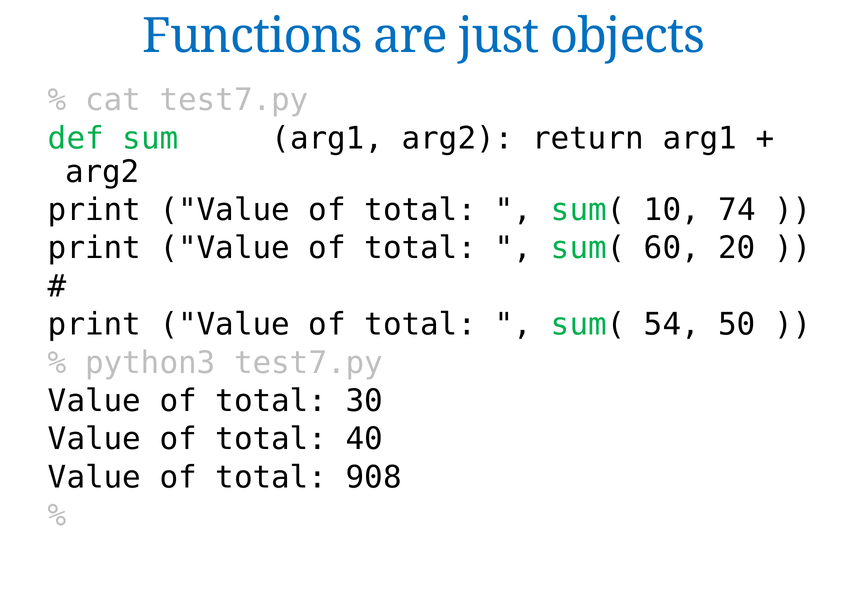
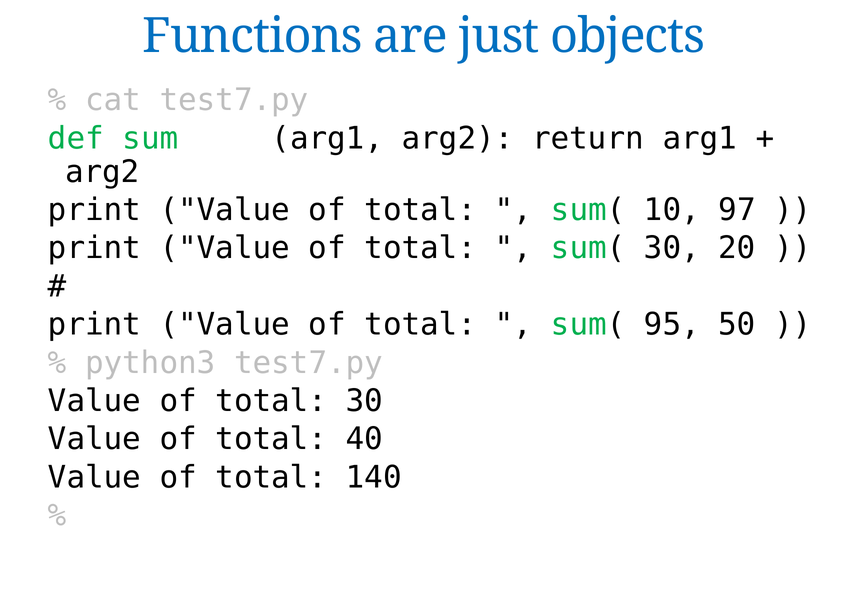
74: 74 -> 97
sum( 60: 60 -> 30
54: 54 -> 95
908: 908 -> 140
